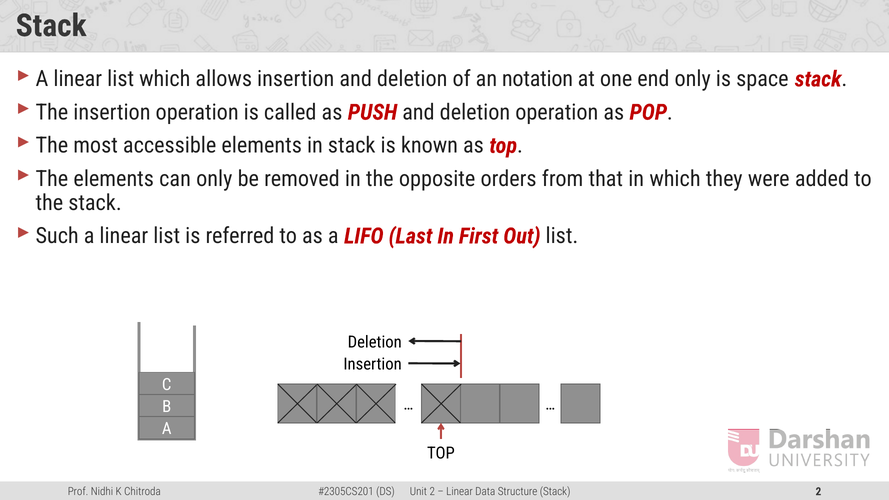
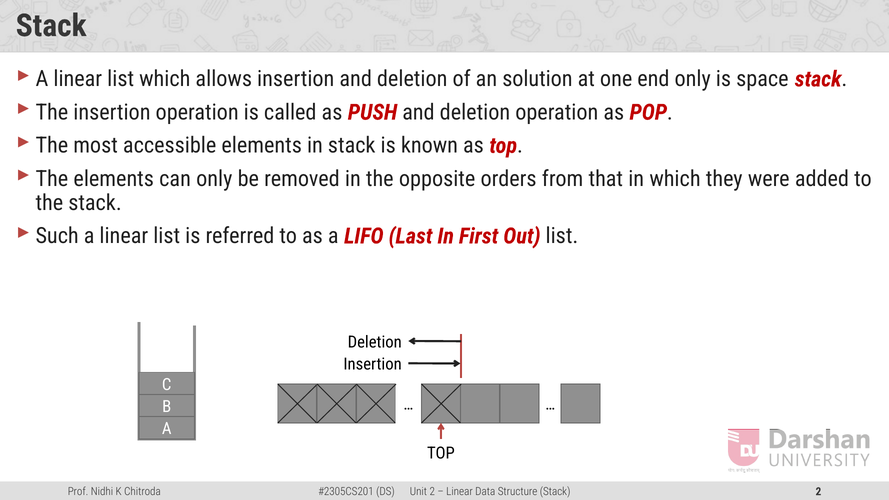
notation: notation -> solution
